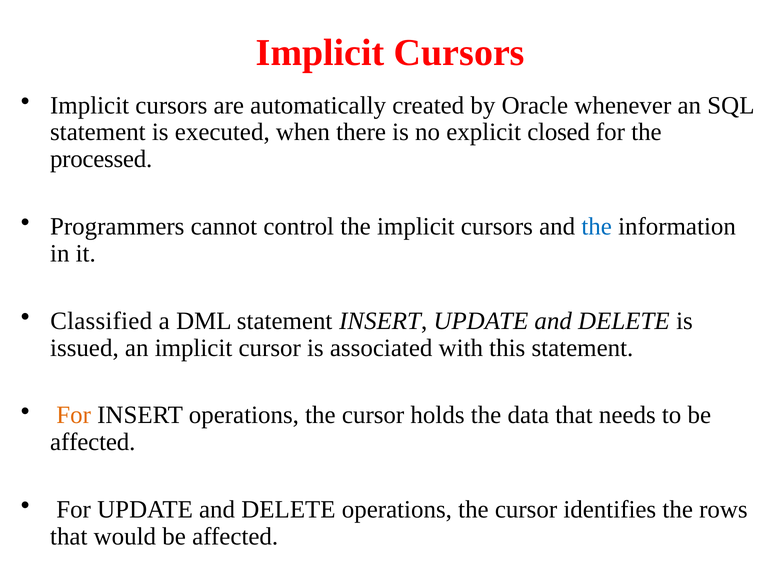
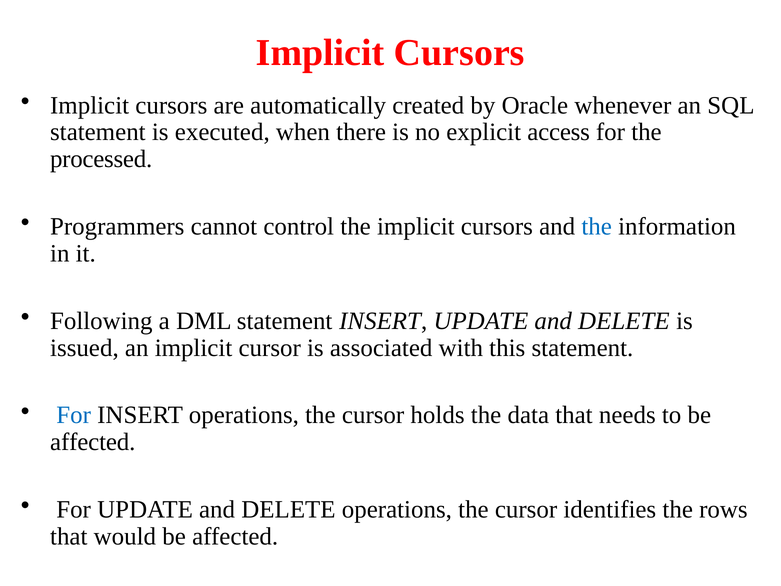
closed: closed -> access
Classified: Classified -> Following
For at (74, 415) colour: orange -> blue
